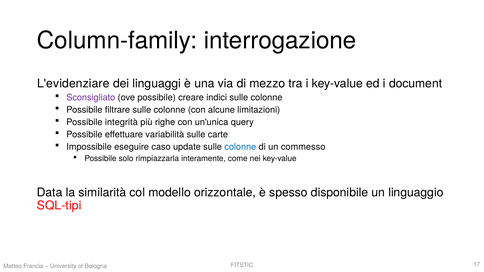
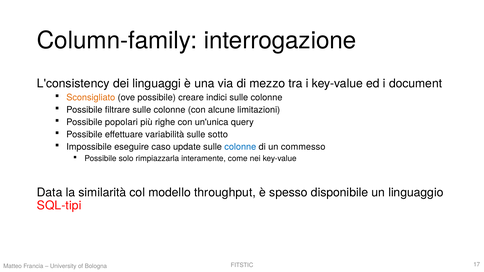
L'evidenziare: L'evidenziare -> L'consistency
Sconsigliato colour: purple -> orange
integrità: integrità -> popolari
carte: carte -> sotto
orizzontale: orizzontale -> throughput
